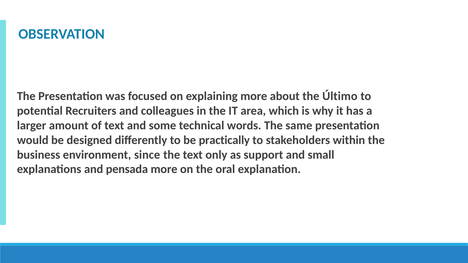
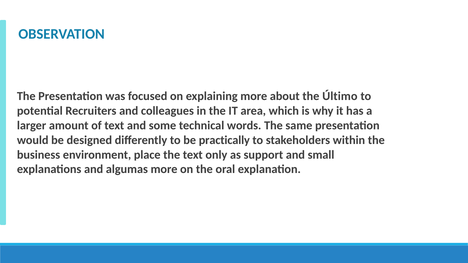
since: since -> place
pensada: pensada -> algumas
